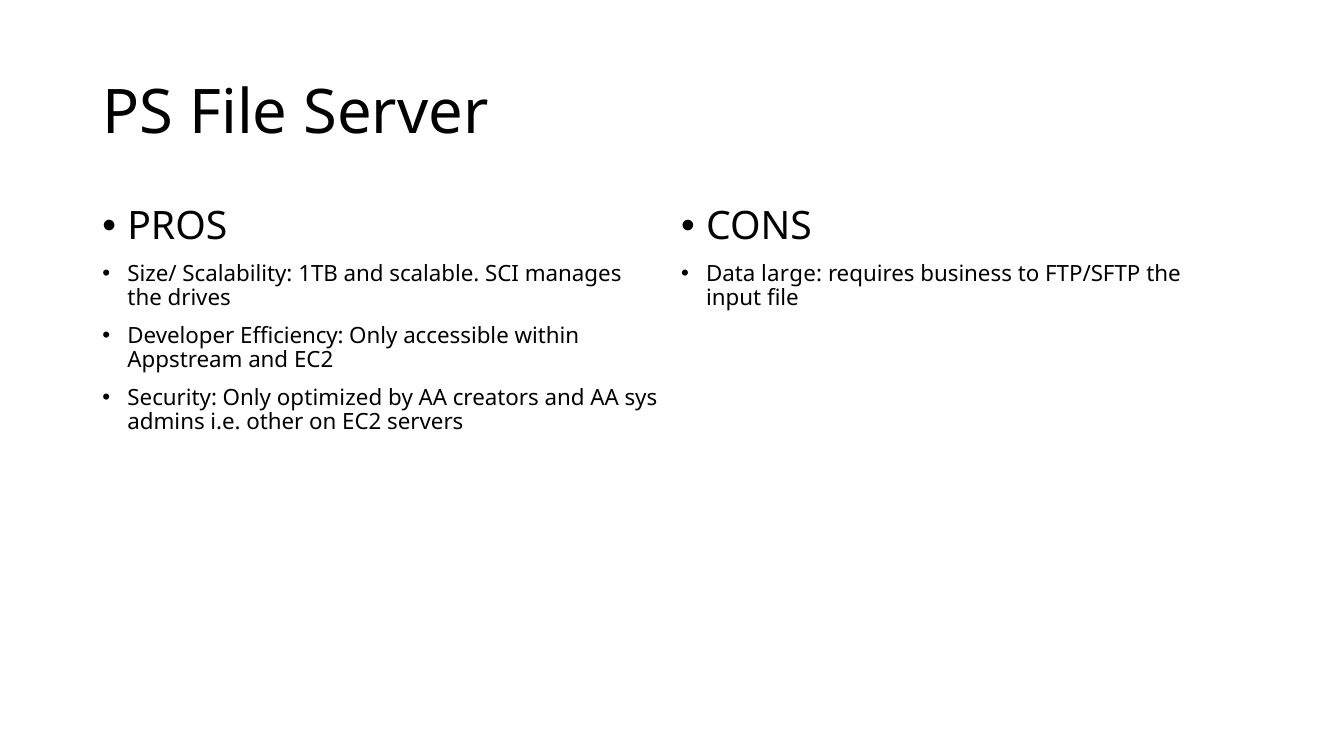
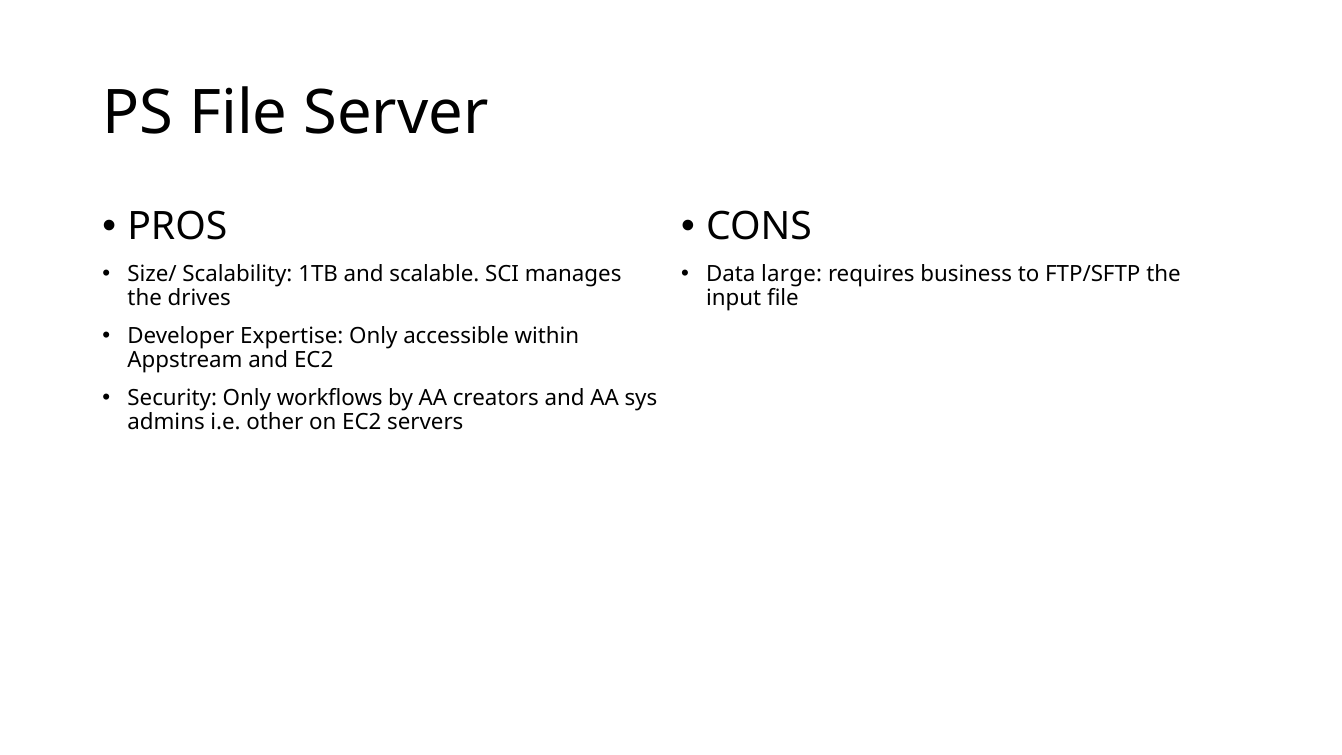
Efficiency: Efficiency -> Expertise
optimized: optimized -> workflows
